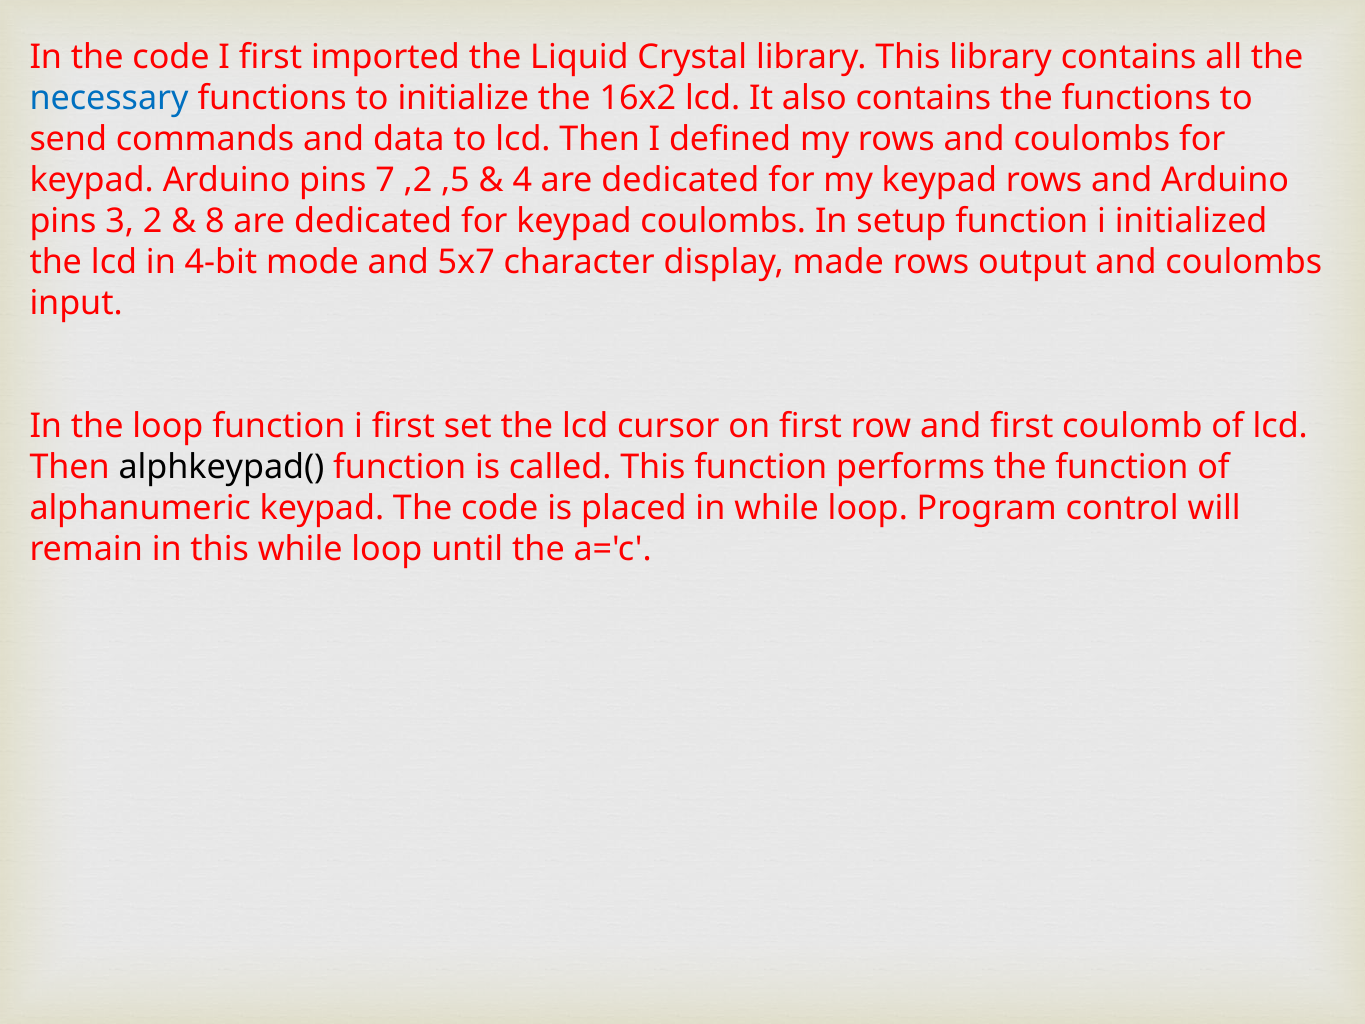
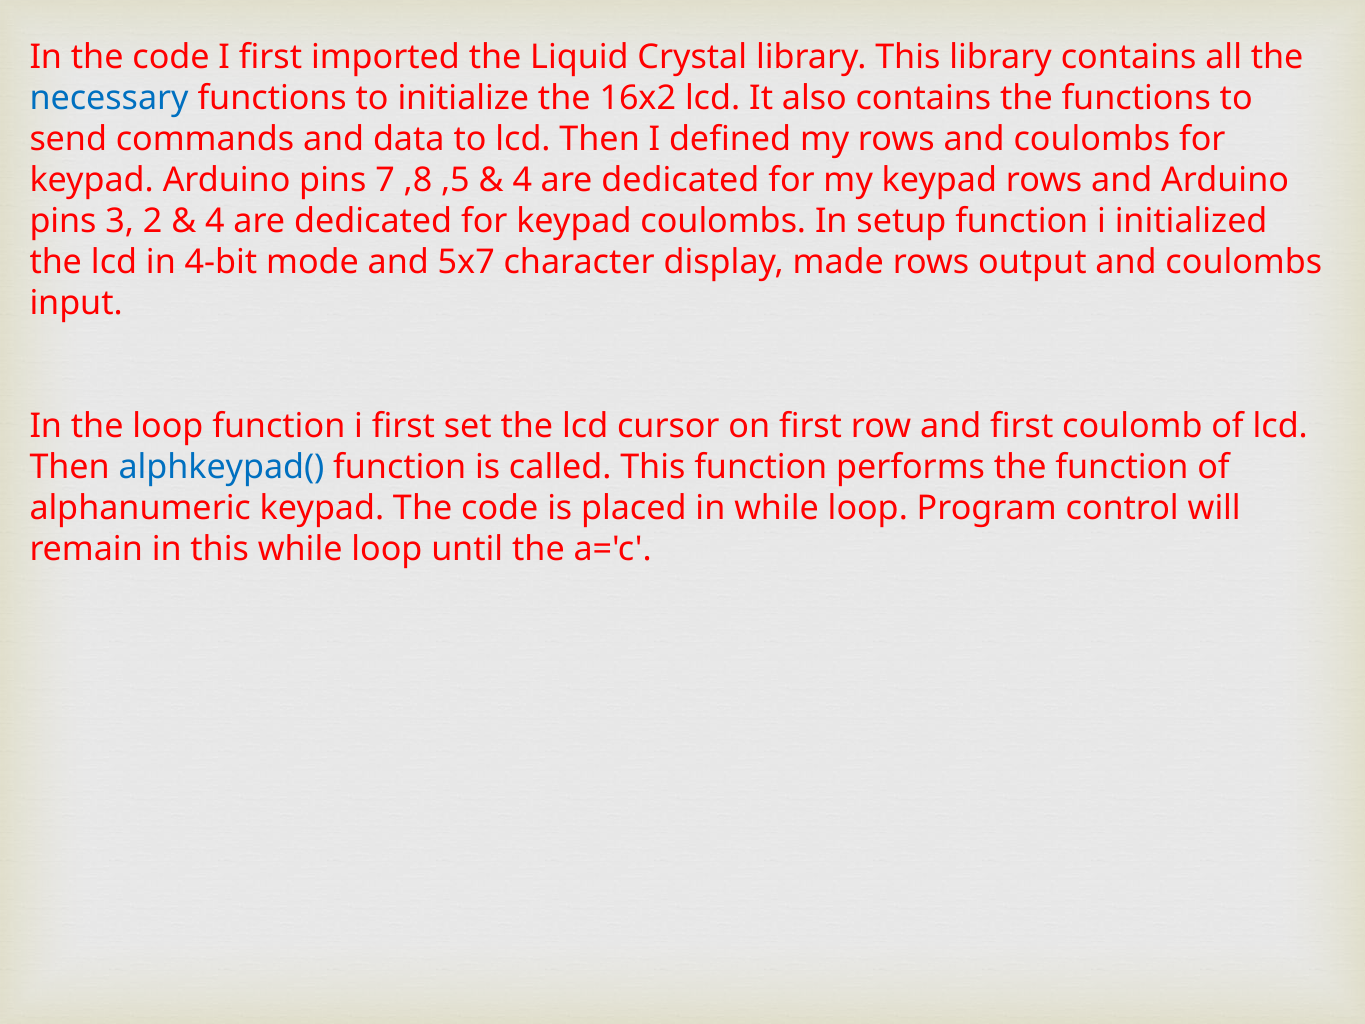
,2: ,2 -> ,8
8 at (215, 221): 8 -> 4
alphkeypad( colour: black -> blue
